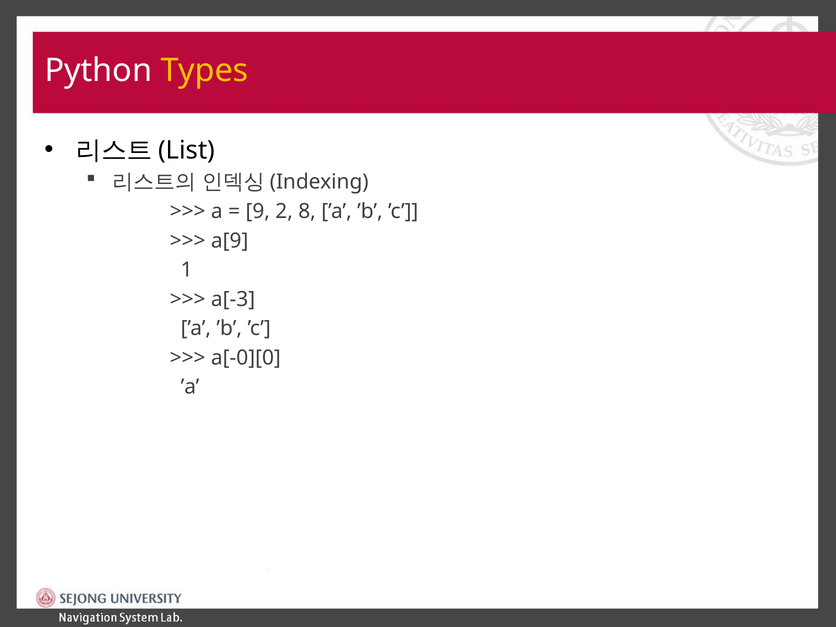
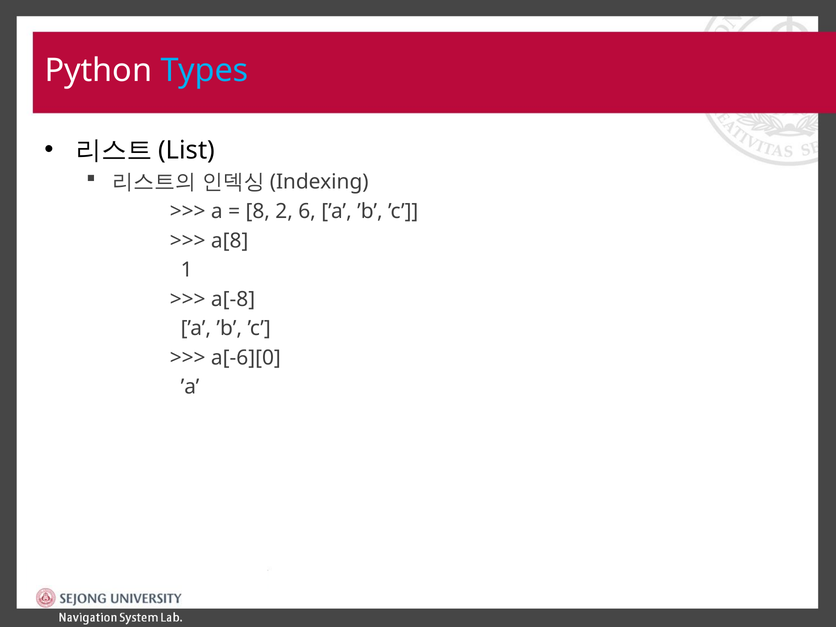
Types colour: yellow -> light blue
9: 9 -> 8
8: 8 -> 6
a[9: a[9 -> a[8
a[-3: a[-3 -> a[-8
a[-0][0: a[-0][0 -> a[-6][0
